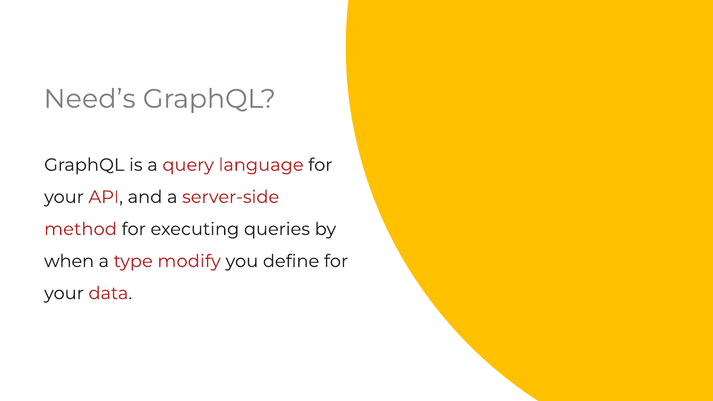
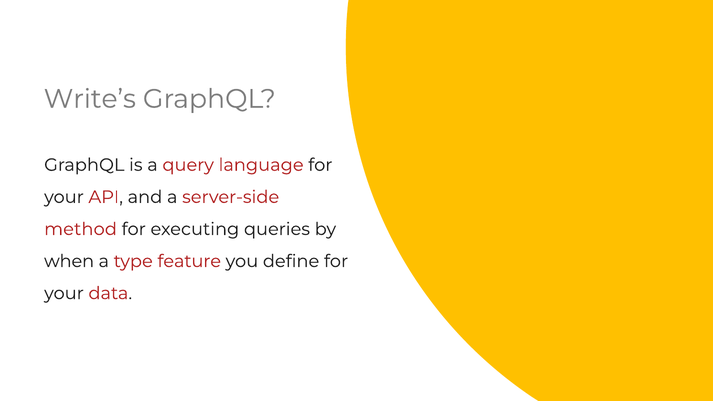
Need’s: Need’s -> Write’s
modify: modify -> feature
